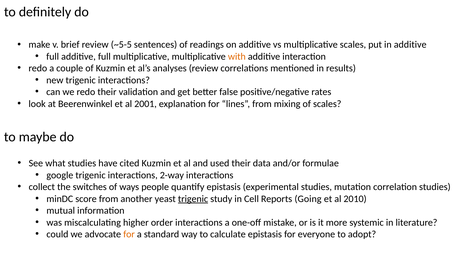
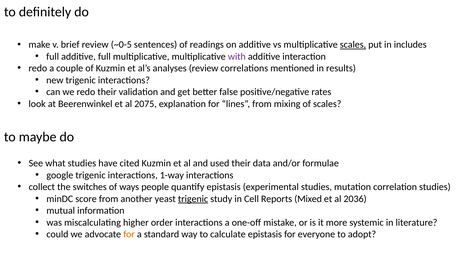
~5-5: ~5-5 -> ~0-5
scales at (353, 45) underline: none -> present
in additive: additive -> includes
with colour: orange -> purple
2001: 2001 -> 2075
2-way: 2-way -> 1-way
Going: Going -> Mixed
2010: 2010 -> 2036
